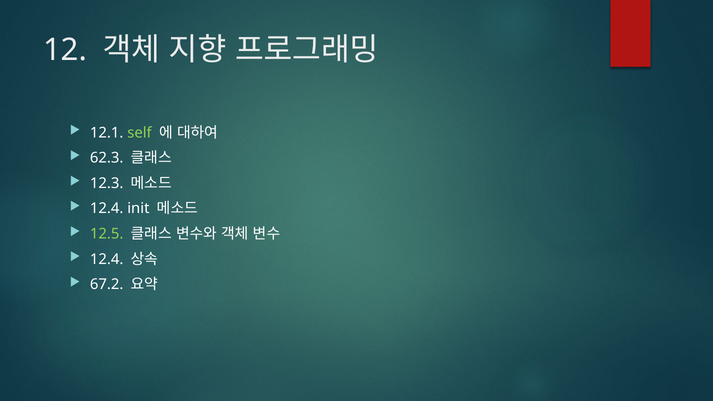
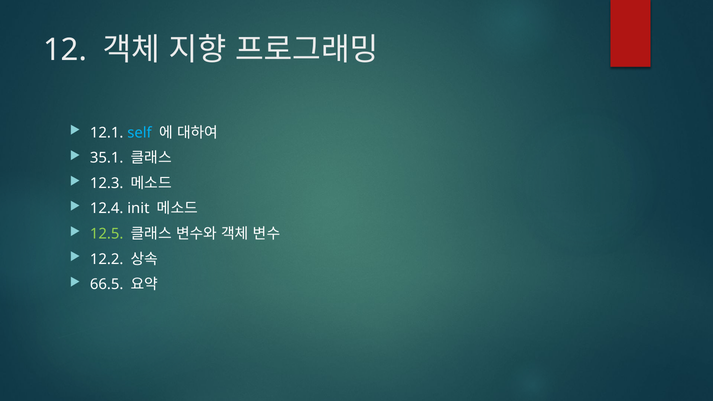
self colour: light green -> light blue
62.3: 62.3 -> 35.1
12.4 at (107, 259): 12.4 -> 12.2
67.2: 67.2 -> 66.5
